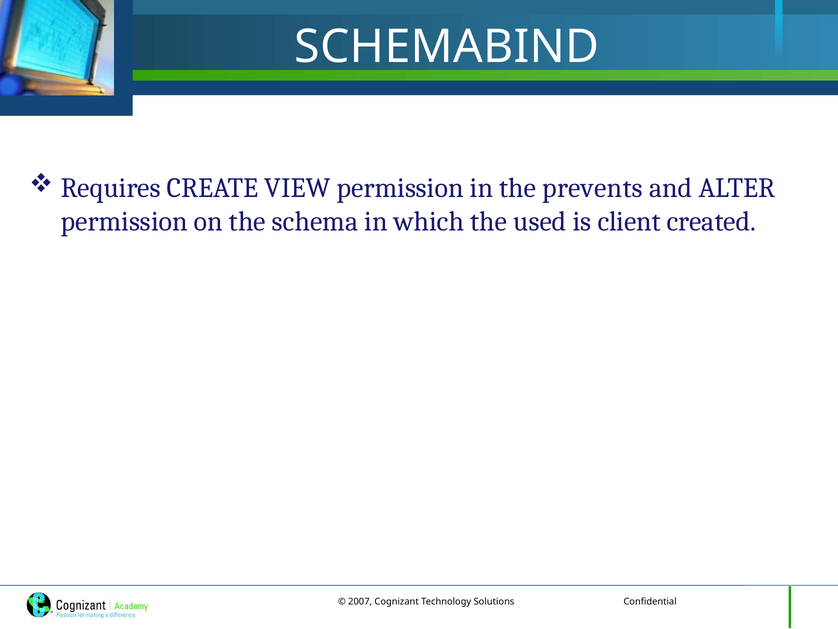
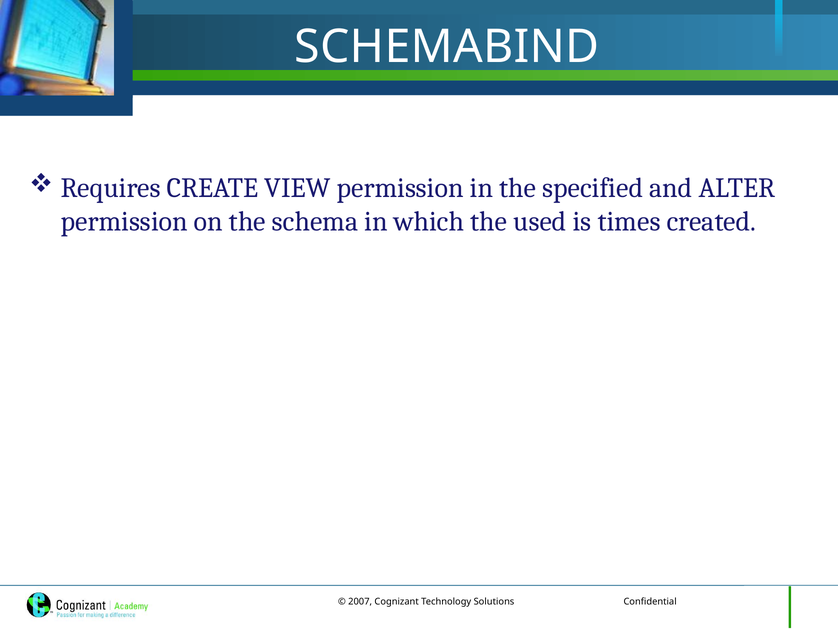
prevents: prevents -> specified
client: client -> times
